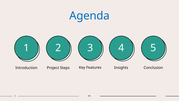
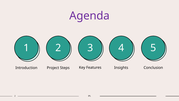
Agenda colour: blue -> purple
